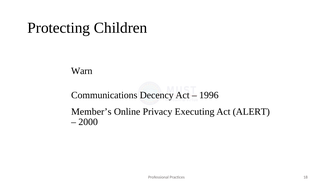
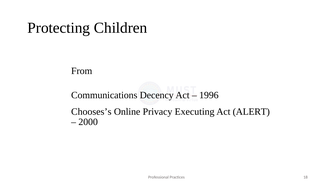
Warn: Warn -> From
Member’s: Member’s -> Chooses’s
